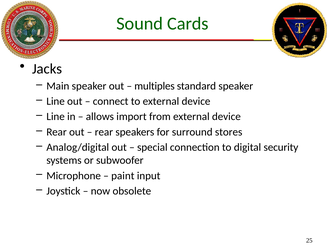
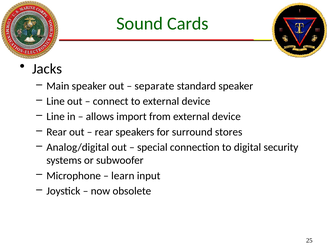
multiples: multiples -> separate
paint: paint -> learn
